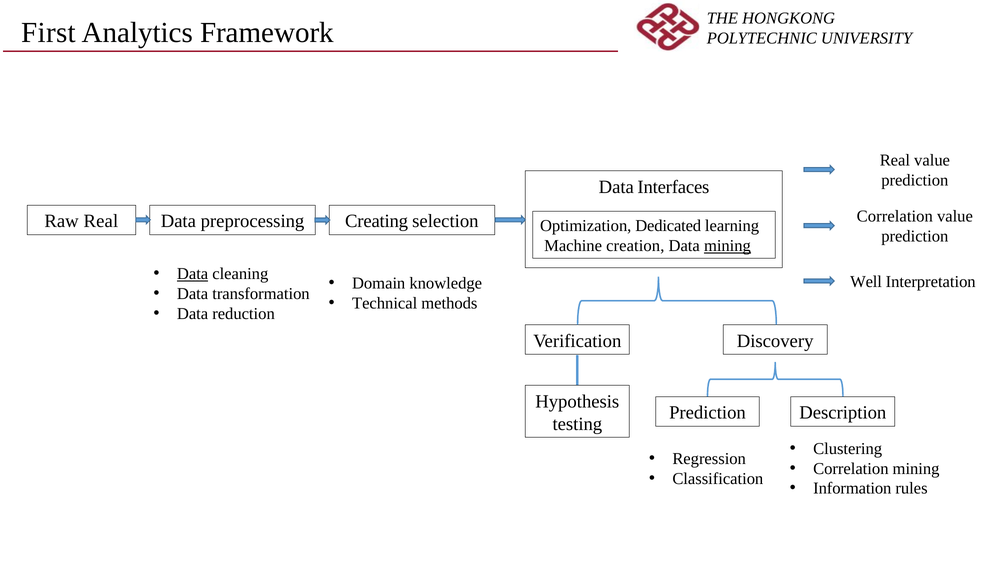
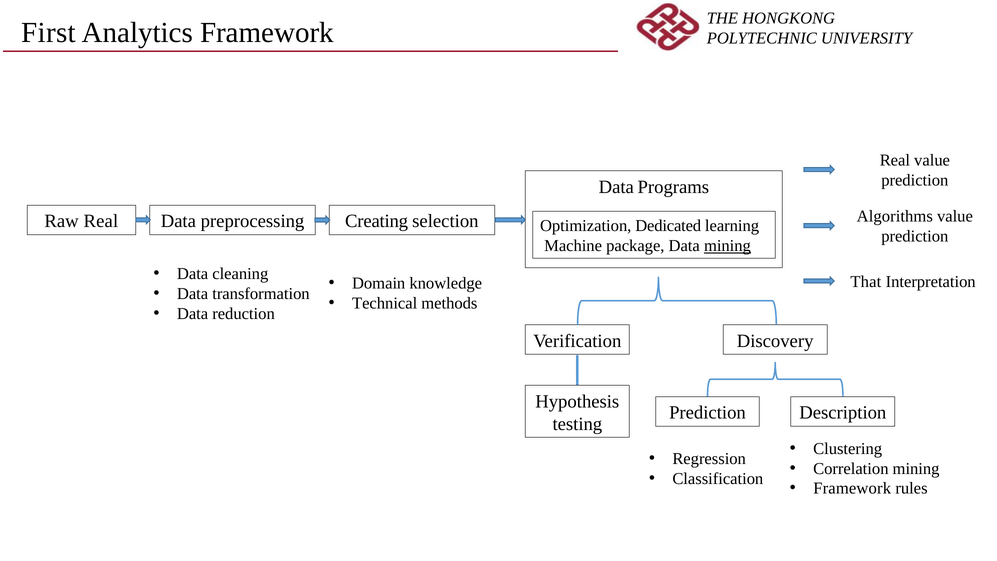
Interfaces: Interfaces -> Programs
Correlation at (895, 216): Correlation -> Algorithms
creation: creation -> package
Data at (193, 274) underline: present -> none
Well: Well -> That
Information at (852, 488): Information -> Framework
